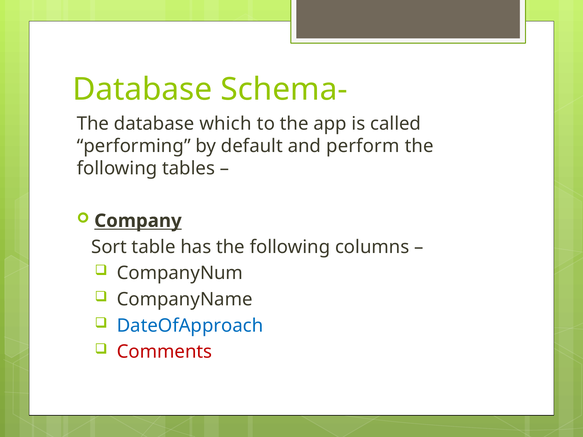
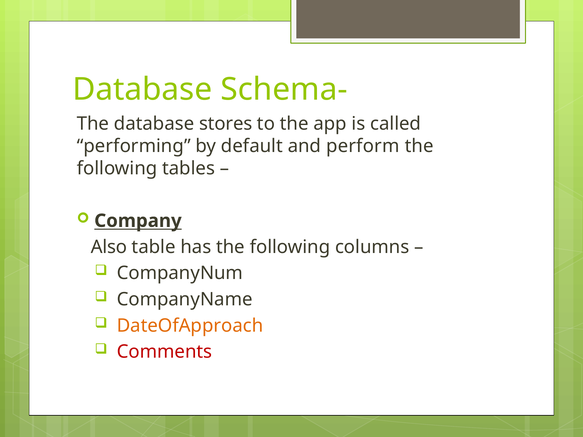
which: which -> stores
Sort: Sort -> Also
DateOfApproach colour: blue -> orange
